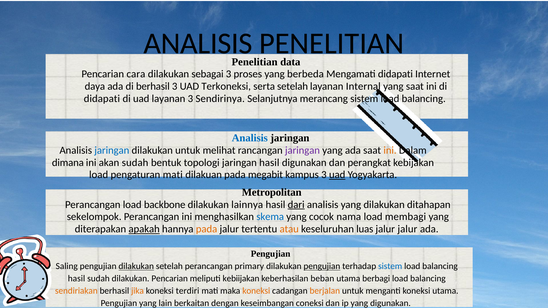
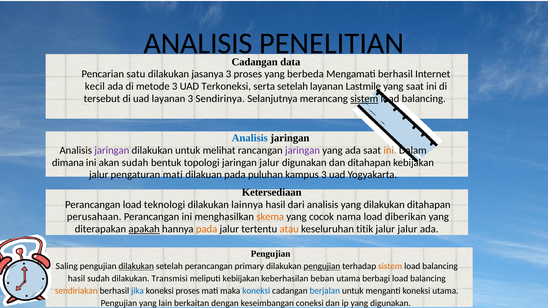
Penelitian at (255, 62): Penelitian -> Cadangan
cara: cara -> satu
sebagai: sebagai -> jasanya
Mengamati didapati: didapati -> berhasil
daya: daya -> kecil
di berhasil: berhasil -> metode
Internal: Internal -> Lastmile
didapati at (102, 99): didapati -> tersebut
sistem at (364, 99) underline: none -> present
jaringan at (112, 150) colour: blue -> purple
jaringan hasil: hasil -> jalur
dan perangkat: perangkat -> ditahapan
load at (99, 175): load -> jalur
megabit: megabit -> puluhan
uad at (337, 175) underline: present -> none
Metropolitan: Metropolitan -> Ketersediaan
backbone: backbone -> teknologi
dari underline: present -> none
sekelompok: sekelompok -> perusahaan
skema colour: blue -> orange
membagi: membagi -> diberikan
luas: luas -> titik
sistem at (390, 266) colour: blue -> orange
dilakukan Pencarian: Pencarian -> Transmisi
jika colour: orange -> blue
koneksi terdiri: terdiri -> proses
koneksi at (256, 291) colour: orange -> blue
berjalan colour: orange -> blue
